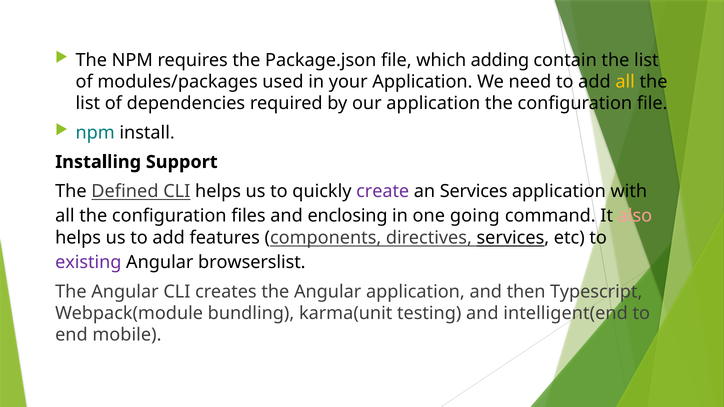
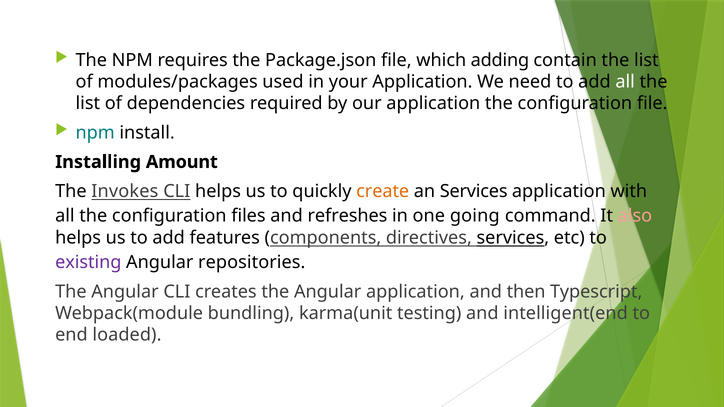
all at (625, 82) colour: yellow -> white
Support: Support -> Amount
Defined: Defined -> Invokes
create colour: purple -> orange
enclosing: enclosing -> refreshes
browserslist: browserslist -> repositories
mobile: mobile -> loaded
